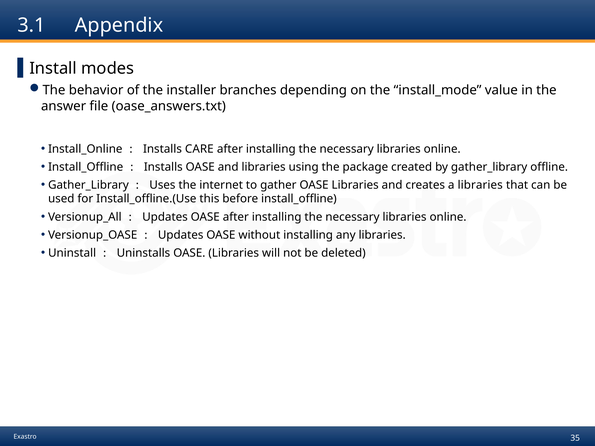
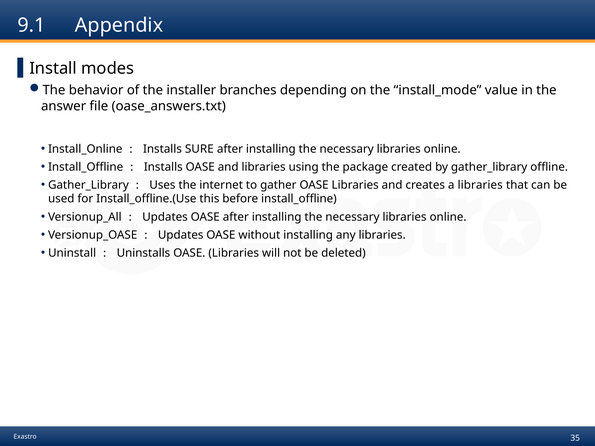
3.1: 3.1 -> 9.1
CARE: CARE -> SURE
